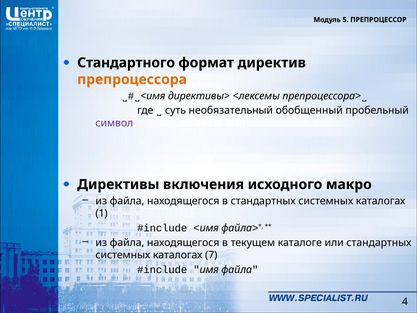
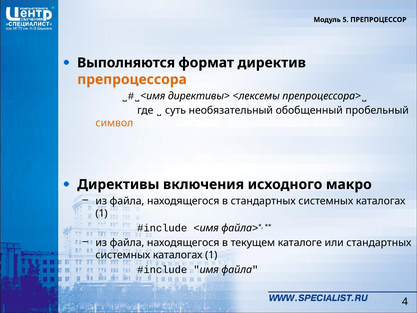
Стандартного: Стандартного -> Выполняются
символ colour: purple -> orange
7 at (211, 255): 7 -> 1
